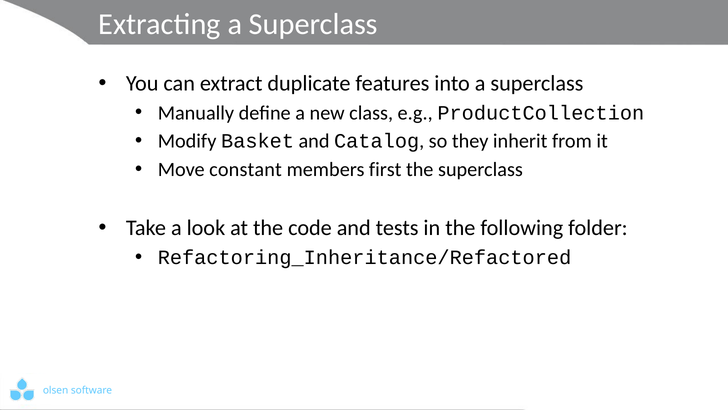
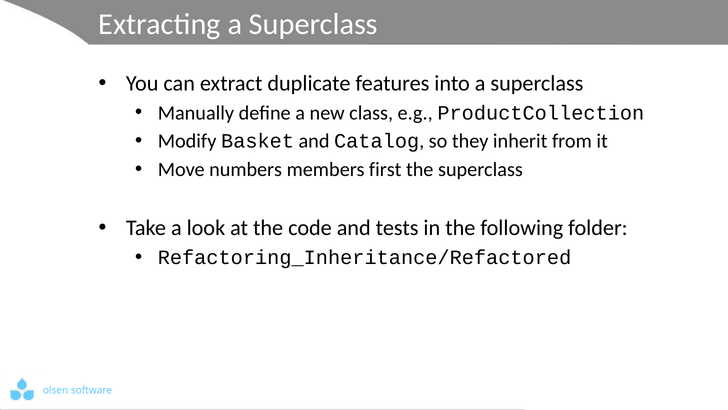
constant: constant -> numbers
